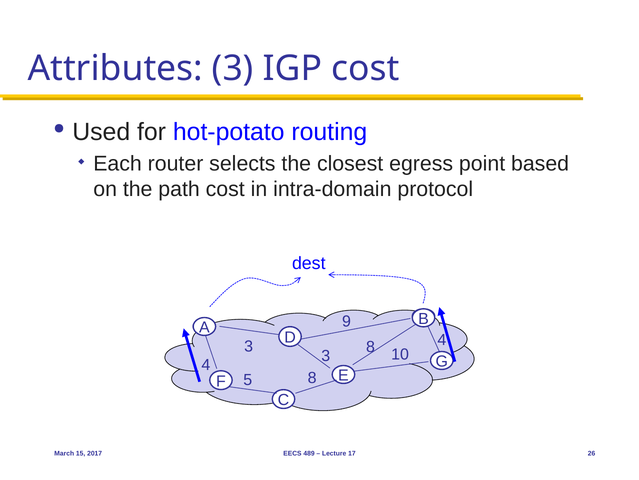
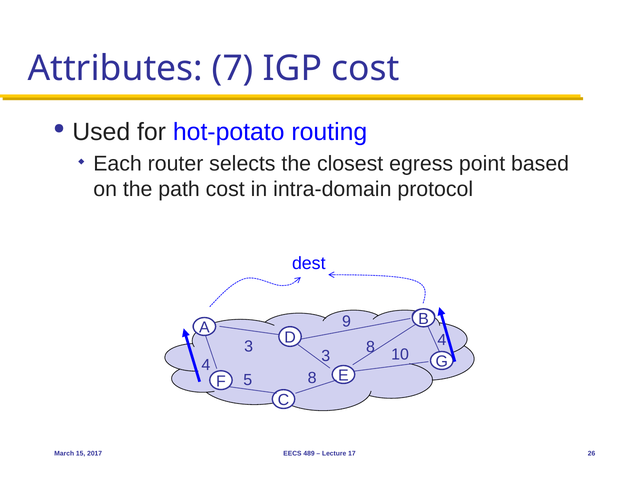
Attributes 3: 3 -> 7
